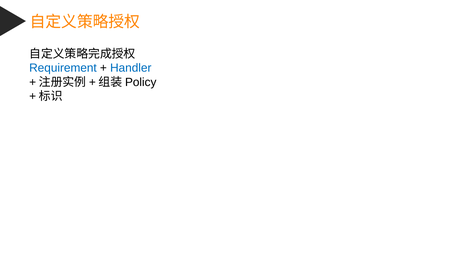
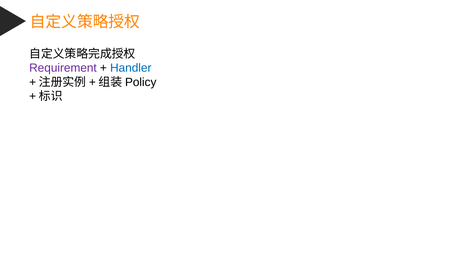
Requirement colour: blue -> purple
